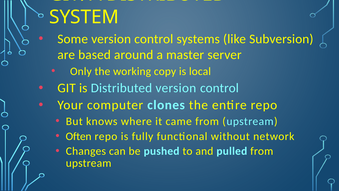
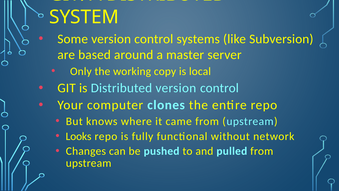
Often: Often -> Looks
